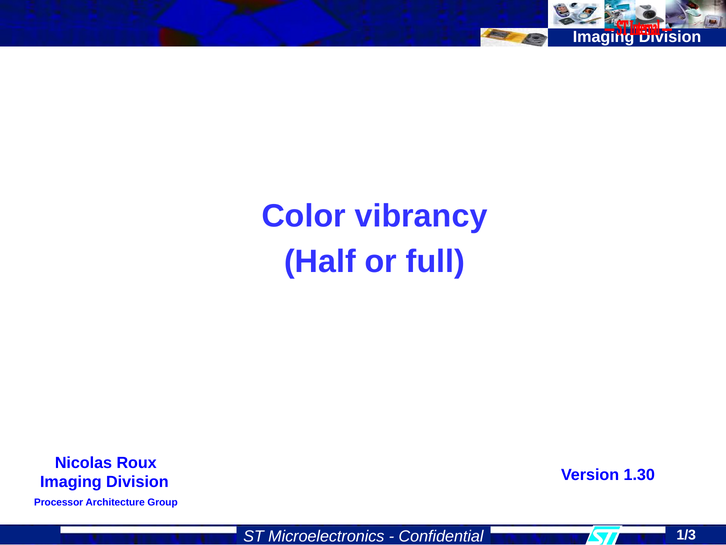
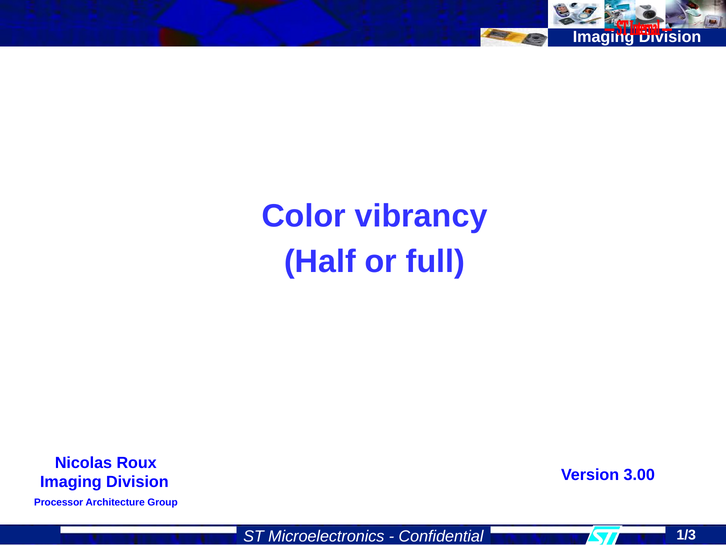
1.30: 1.30 -> 3.00
